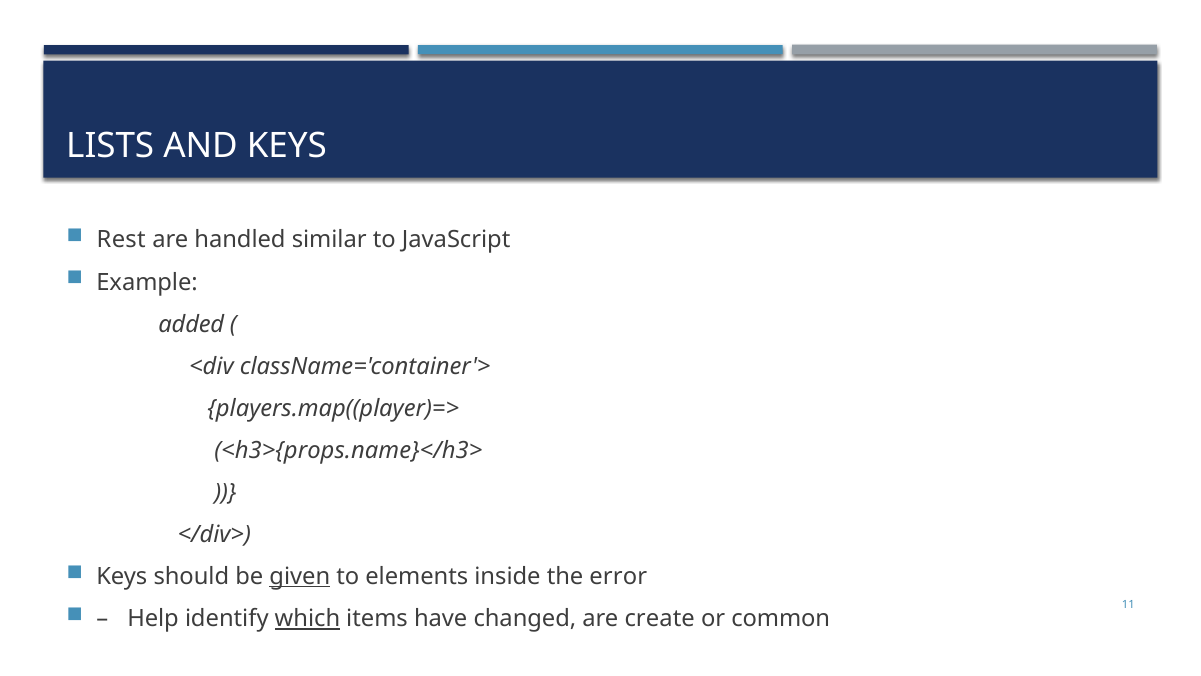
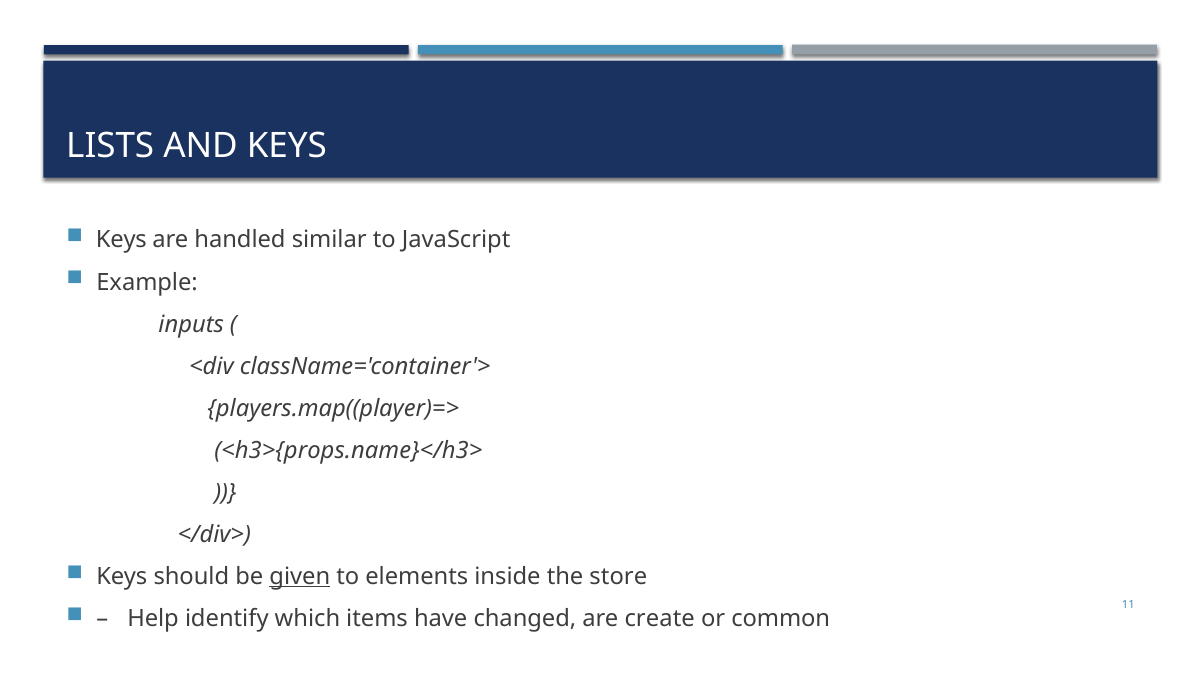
Rest at (121, 240): Rest -> Keys
added: added -> inputs
error: error -> store
which underline: present -> none
